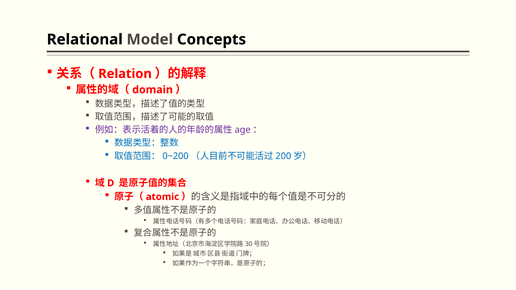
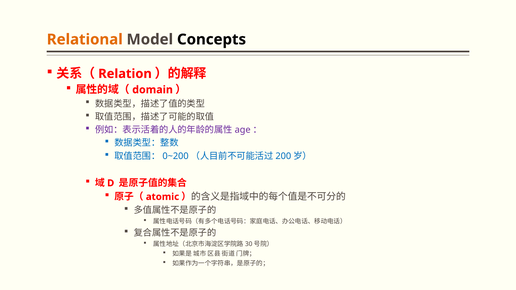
Relational colour: black -> orange
